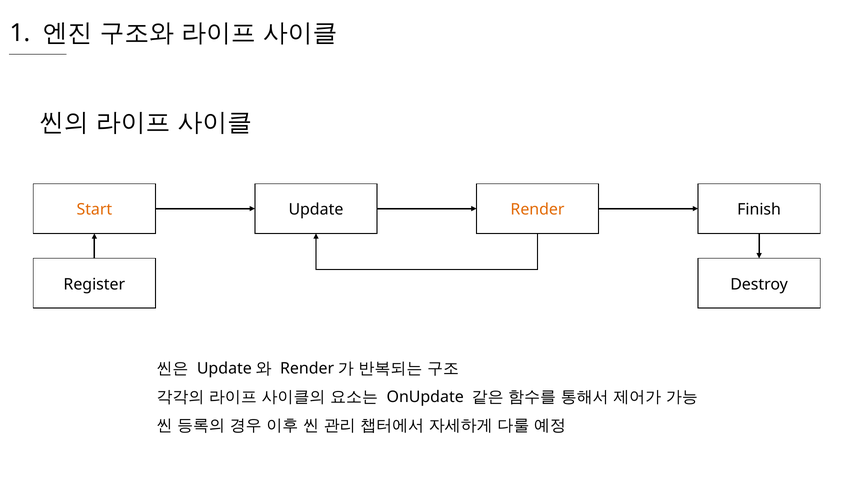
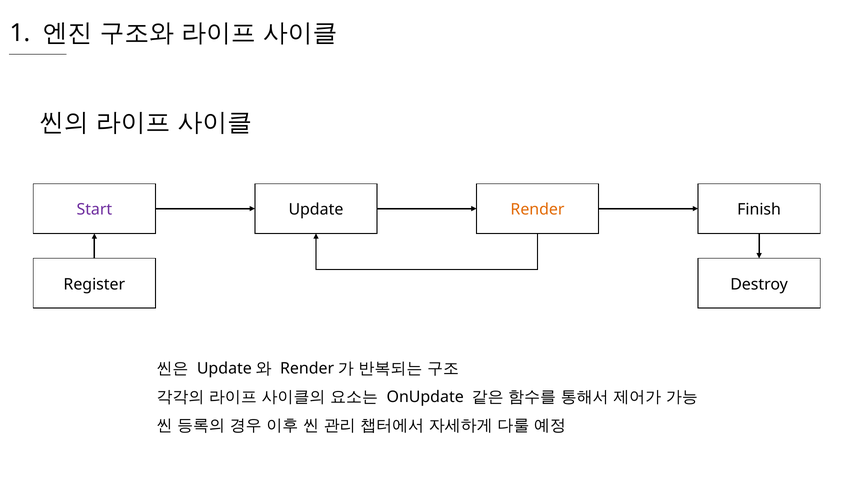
Start colour: orange -> purple
